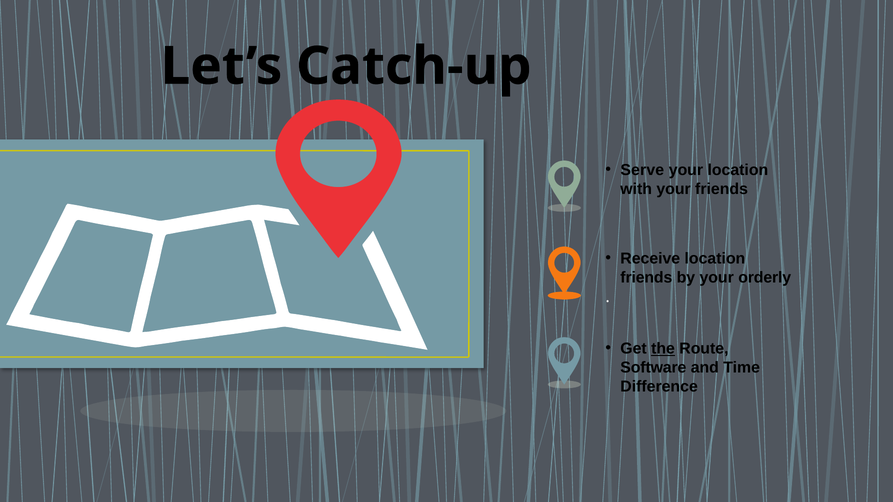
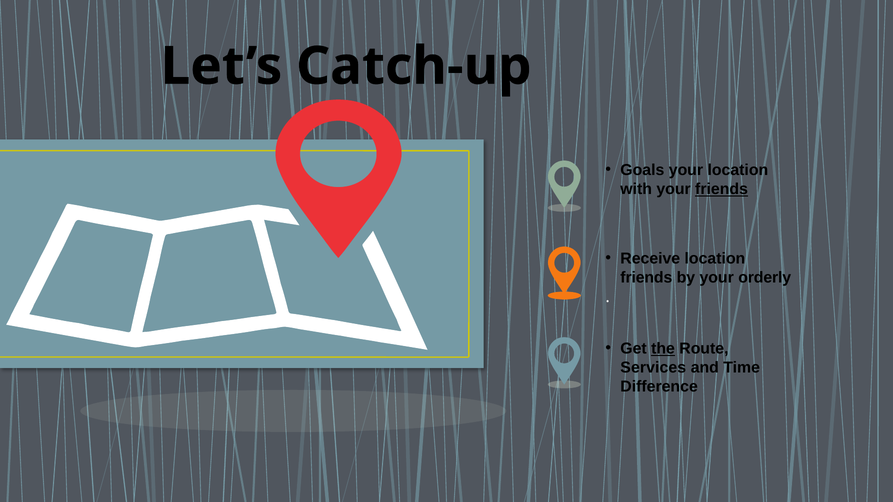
Serve: Serve -> Goals
friends at (722, 189) underline: none -> present
Software: Software -> Services
